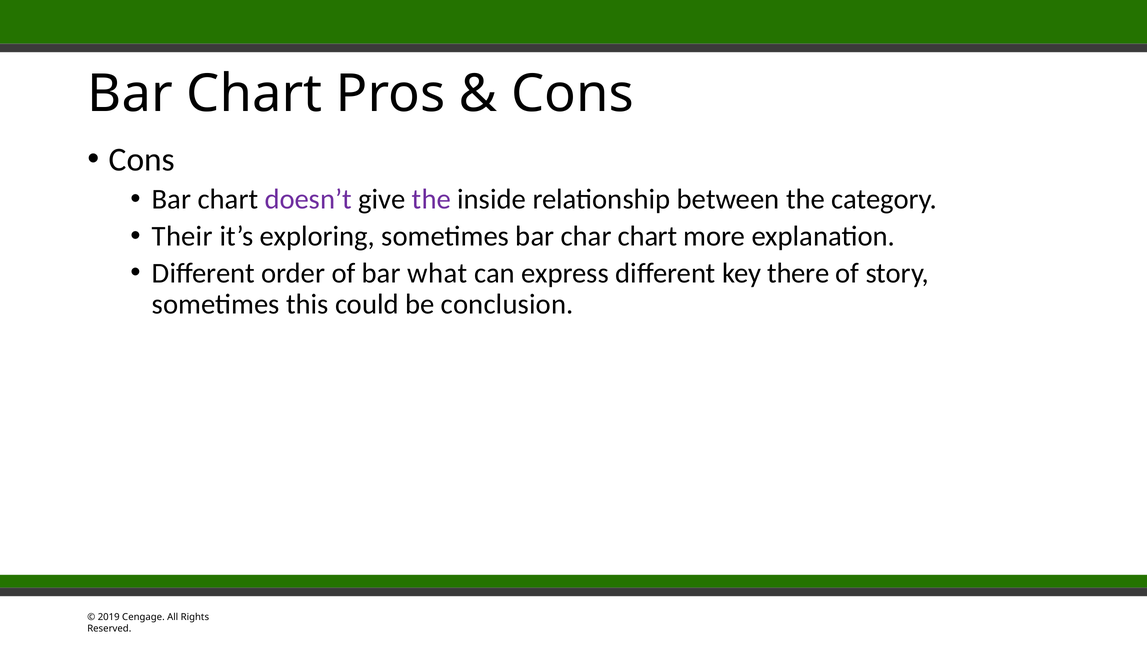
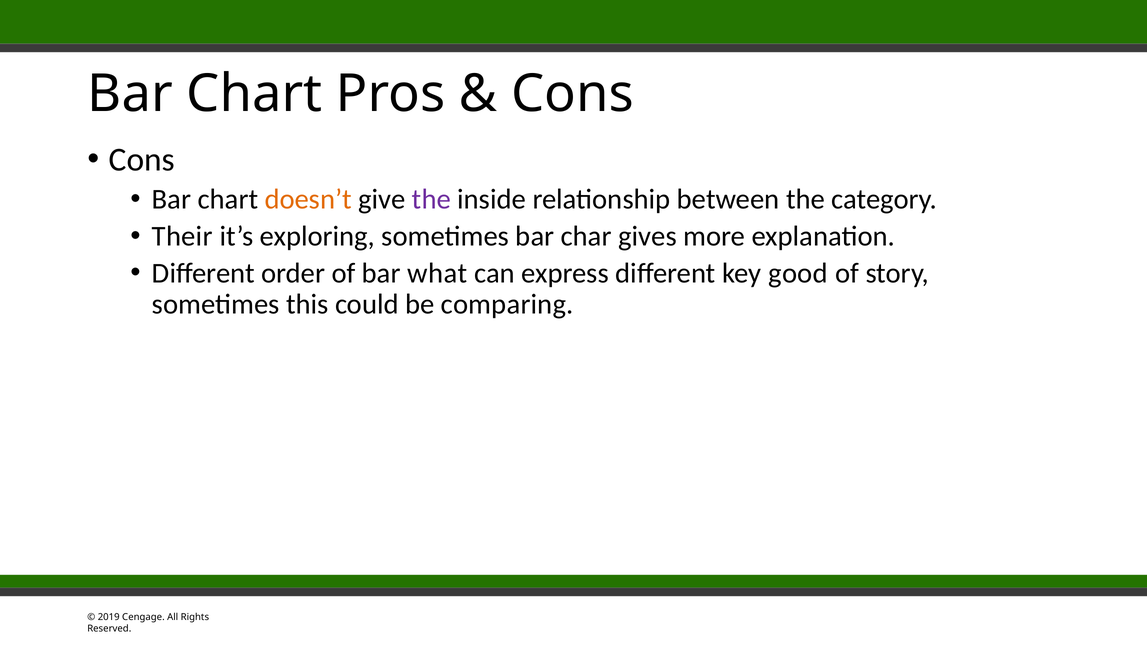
doesn’t colour: purple -> orange
char chart: chart -> gives
there: there -> good
conclusion: conclusion -> comparing
